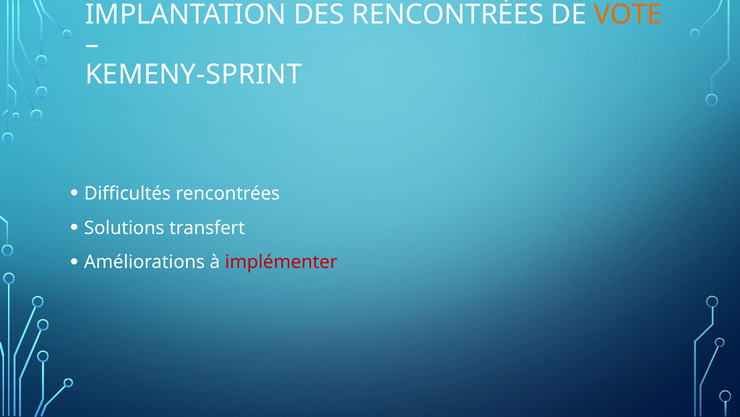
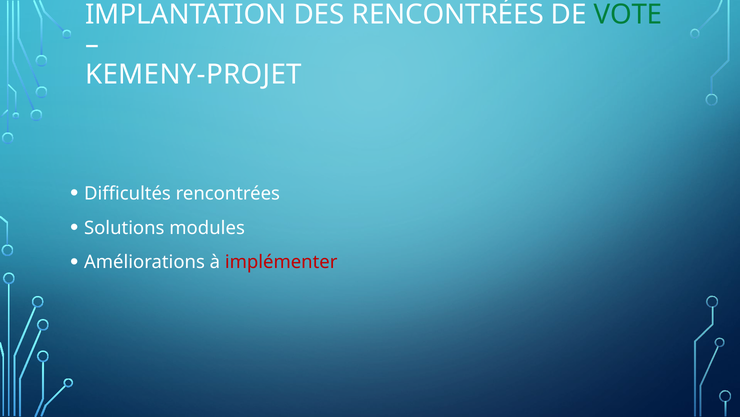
VOTE colour: orange -> green
KEMENY-SPRINT: KEMENY-SPRINT -> KEMENY-PROJET
transfert: transfert -> modules
